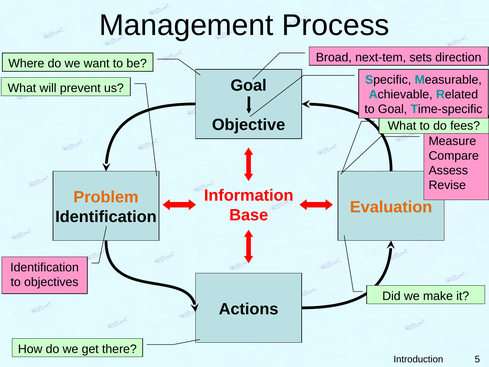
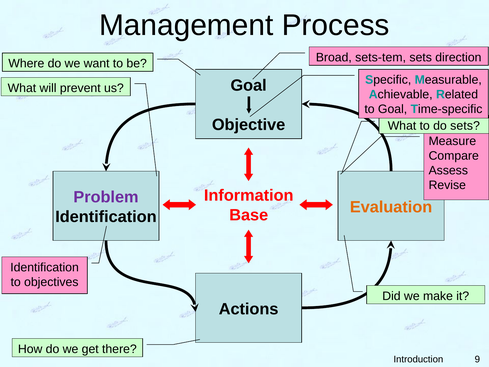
next-tem: next-tem -> sets-tem
do fees: fees -> sets
Problem colour: orange -> purple
5: 5 -> 9
